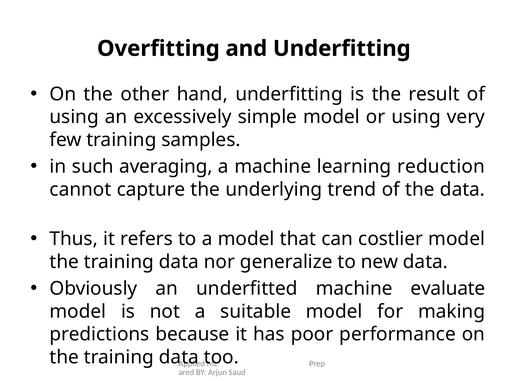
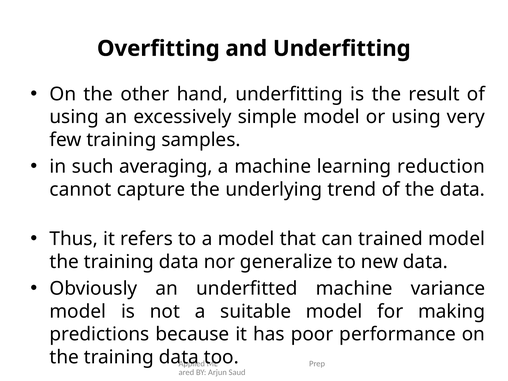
costlier: costlier -> trained
evaluate: evaluate -> variance
